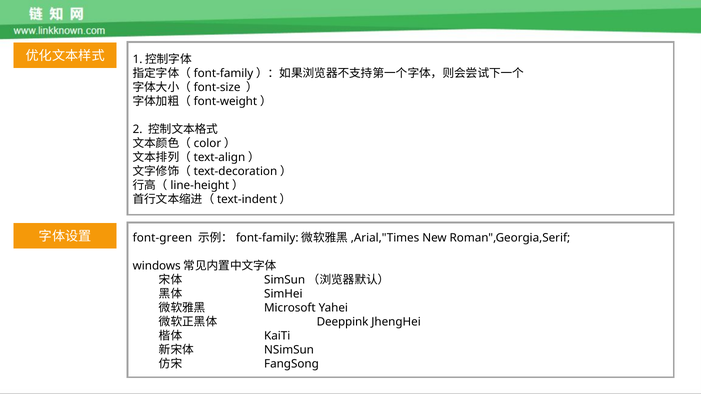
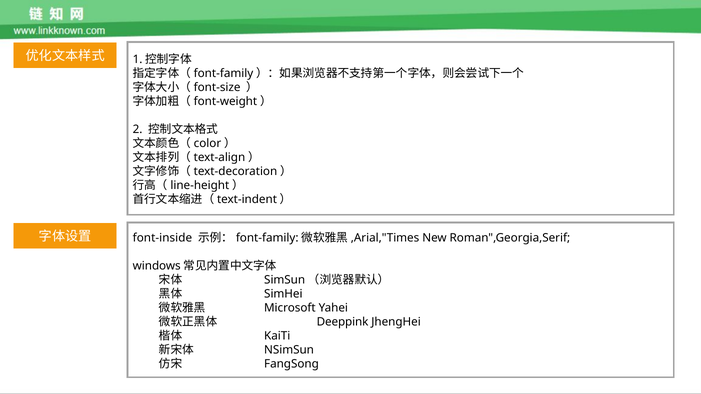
font-green: font-green -> font-inside
